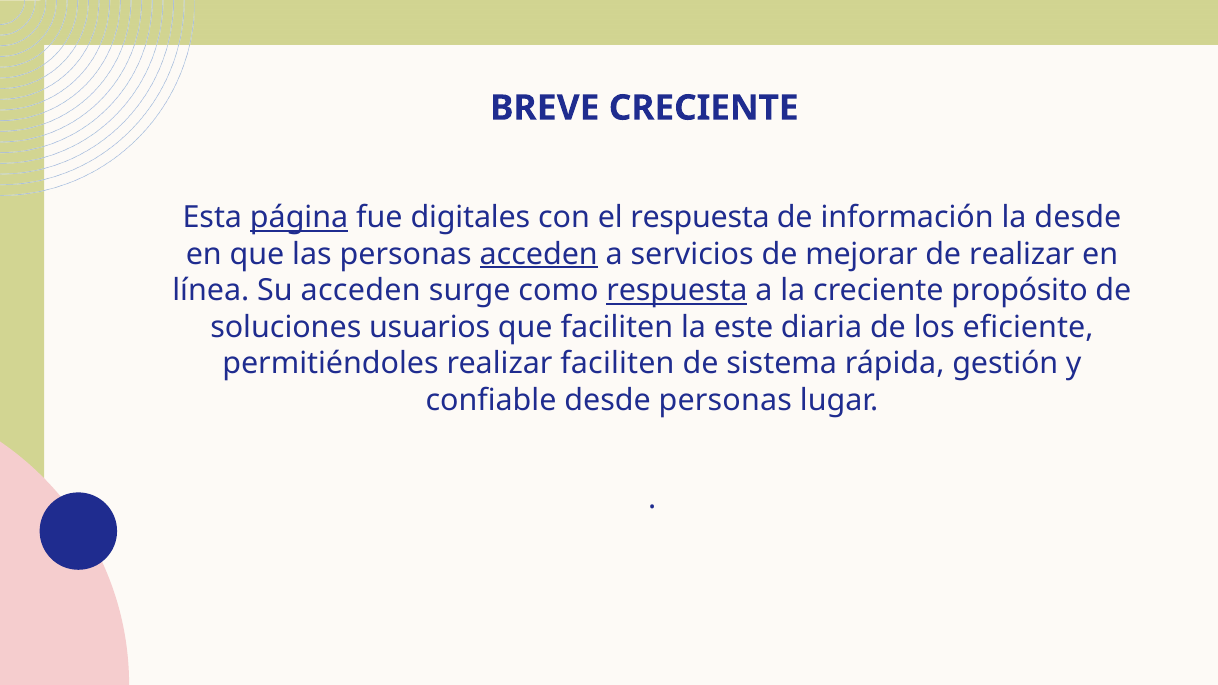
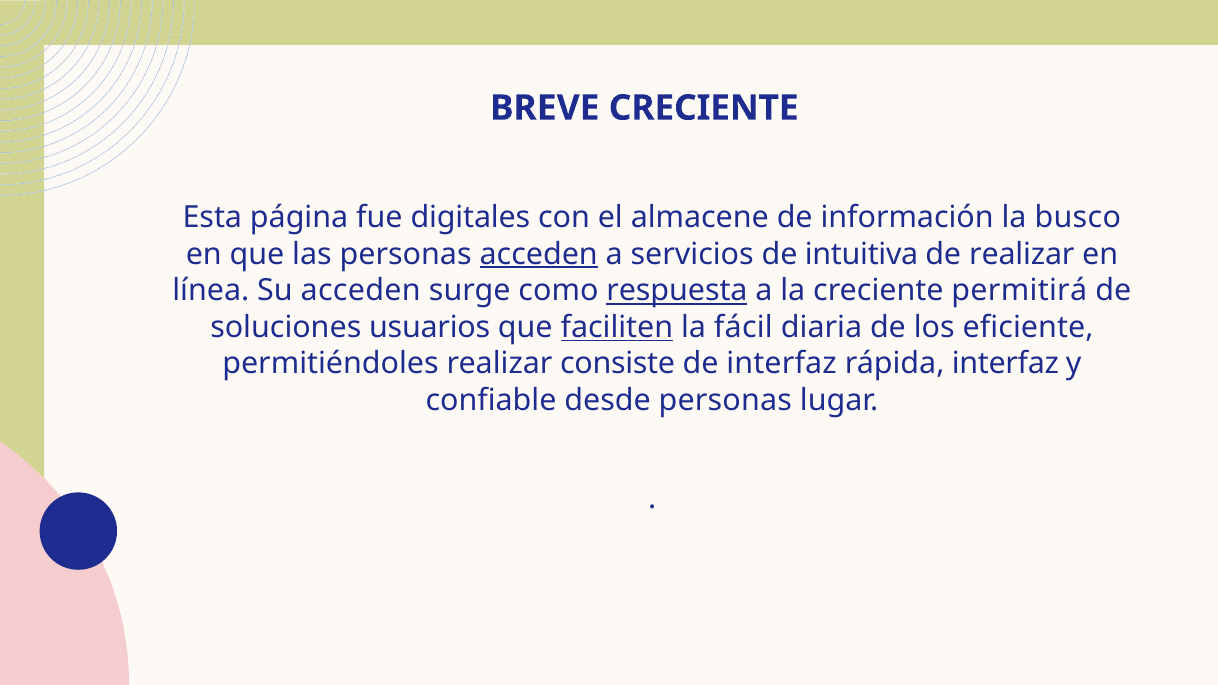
página underline: present -> none
el respuesta: respuesta -> almacene
la desde: desde -> busco
mejorar: mejorar -> intuitiva
propósito: propósito -> permitirá
faciliten at (617, 327) underline: none -> present
este: este -> fácil
realizar faciliten: faciliten -> consiste
de sistema: sistema -> interfaz
rápida gestión: gestión -> interfaz
